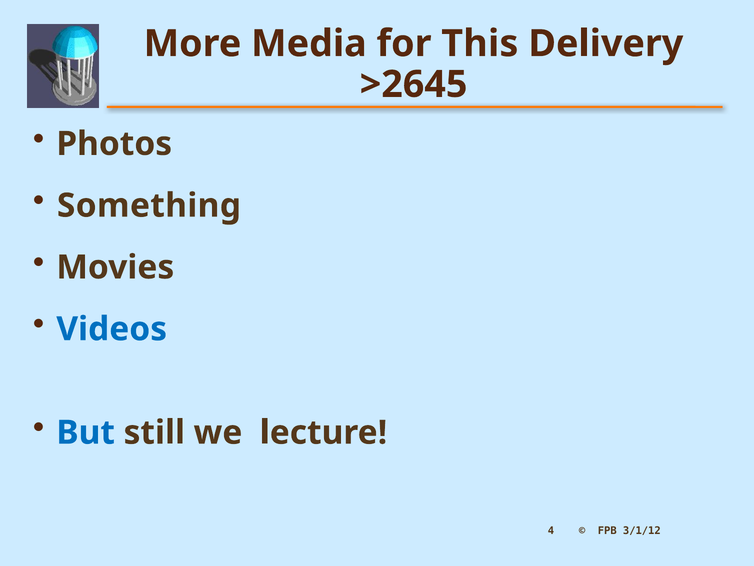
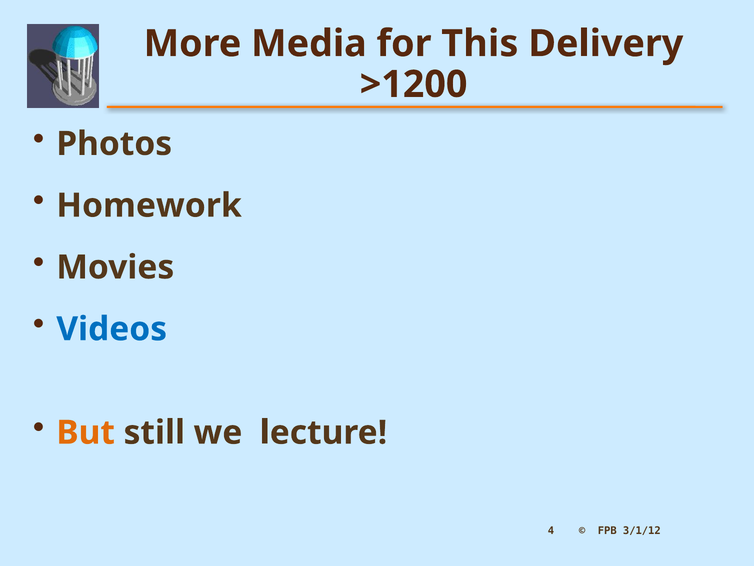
>2645: >2645 -> >1200
Something: Something -> Homework
But colour: blue -> orange
